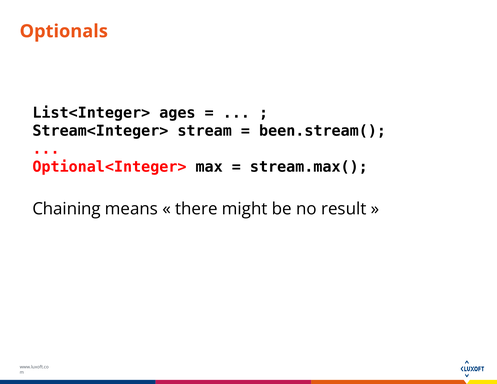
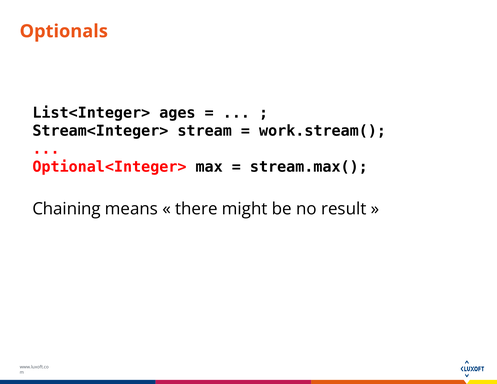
been.stream(: been.stream( -> work.stream(
